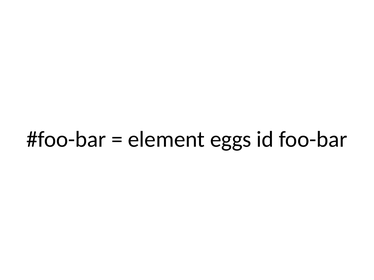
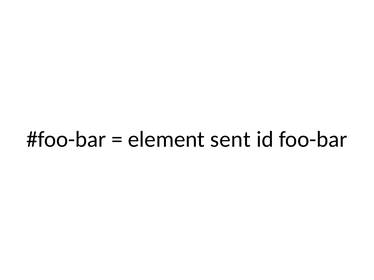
eggs: eggs -> sent
